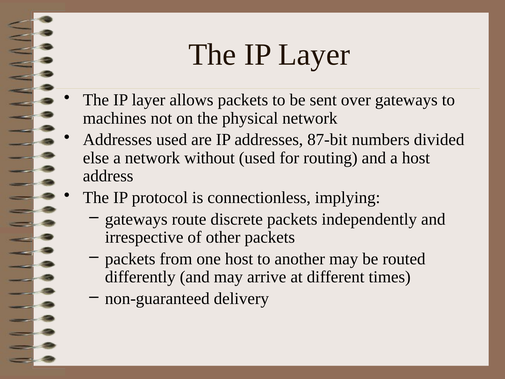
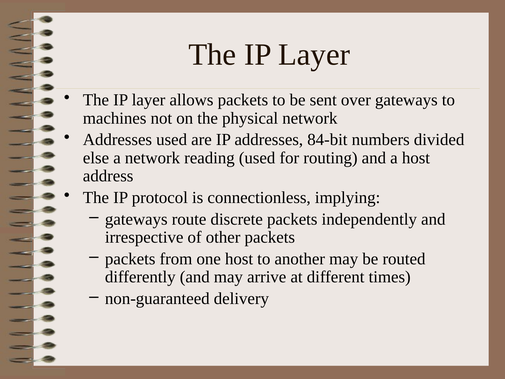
87-bit: 87-bit -> 84-bit
without: without -> reading
